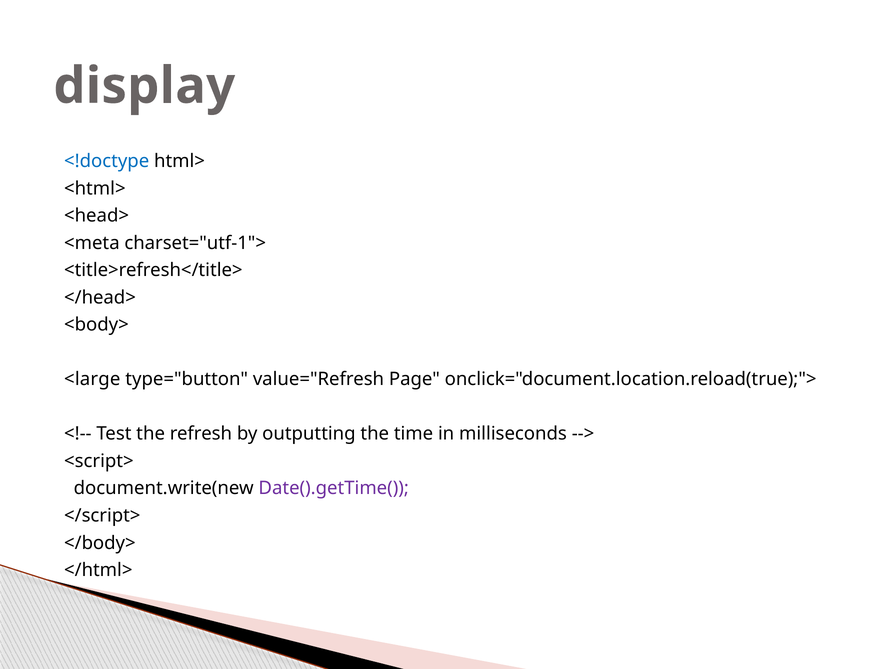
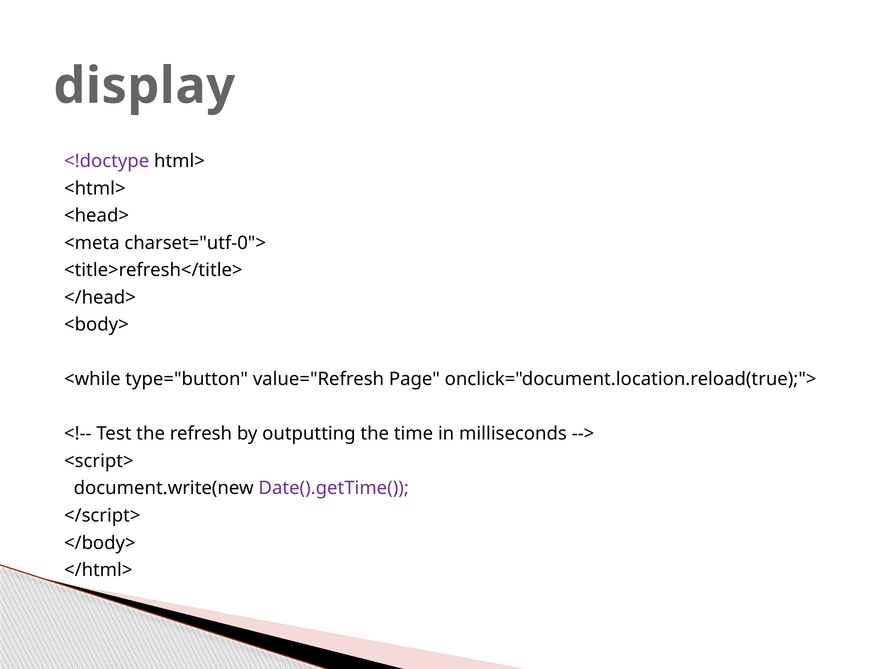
<!doctype colour: blue -> purple
charset="utf-1">: charset="utf-1"> -> charset="utf-0">
<large: <large -> <while
